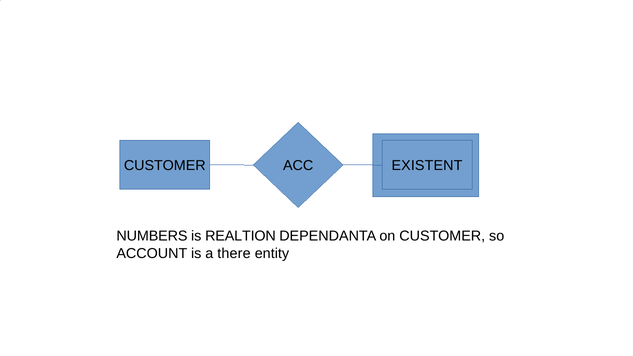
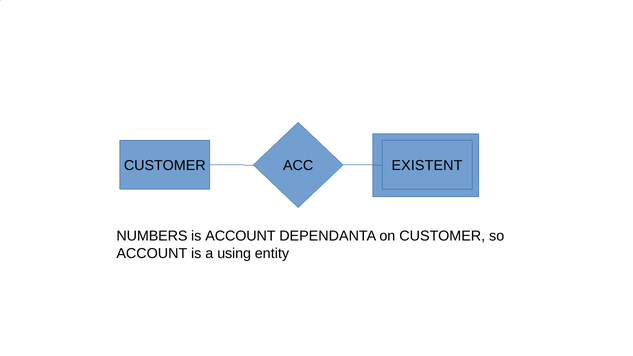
is REALTION: REALTION -> ACCOUNT
there: there -> using
